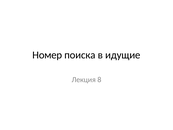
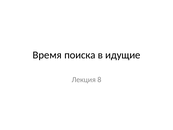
Номер: Номер -> Время
